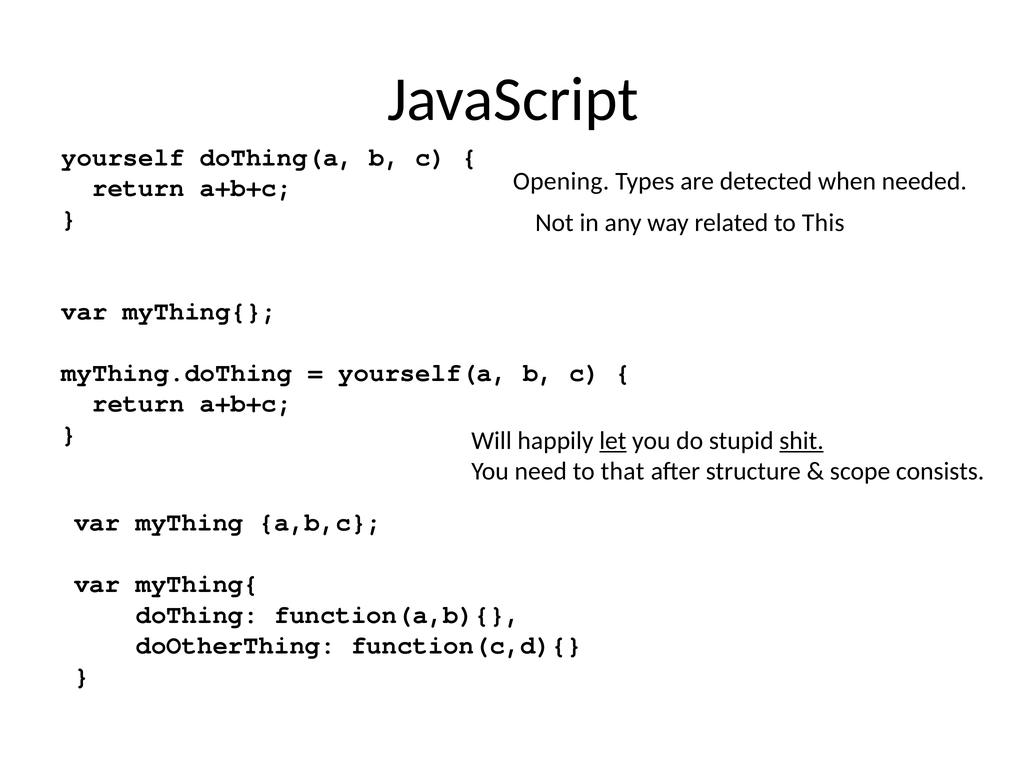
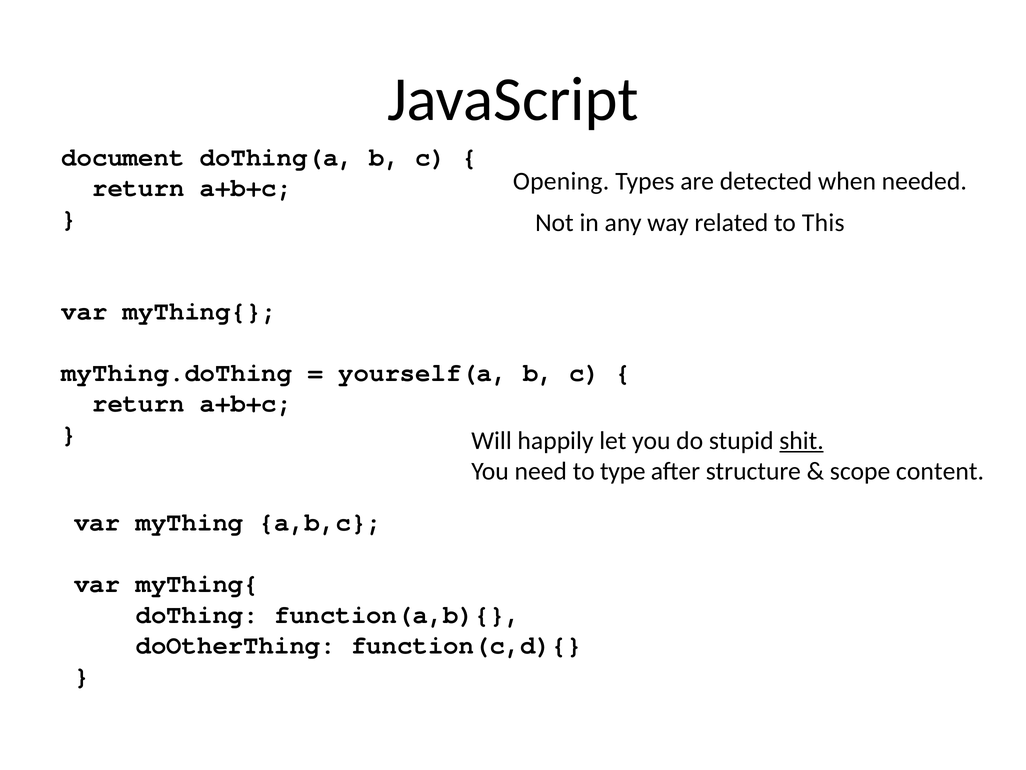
yourself: yourself -> document
let underline: present -> none
that: that -> type
consists: consists -> content
